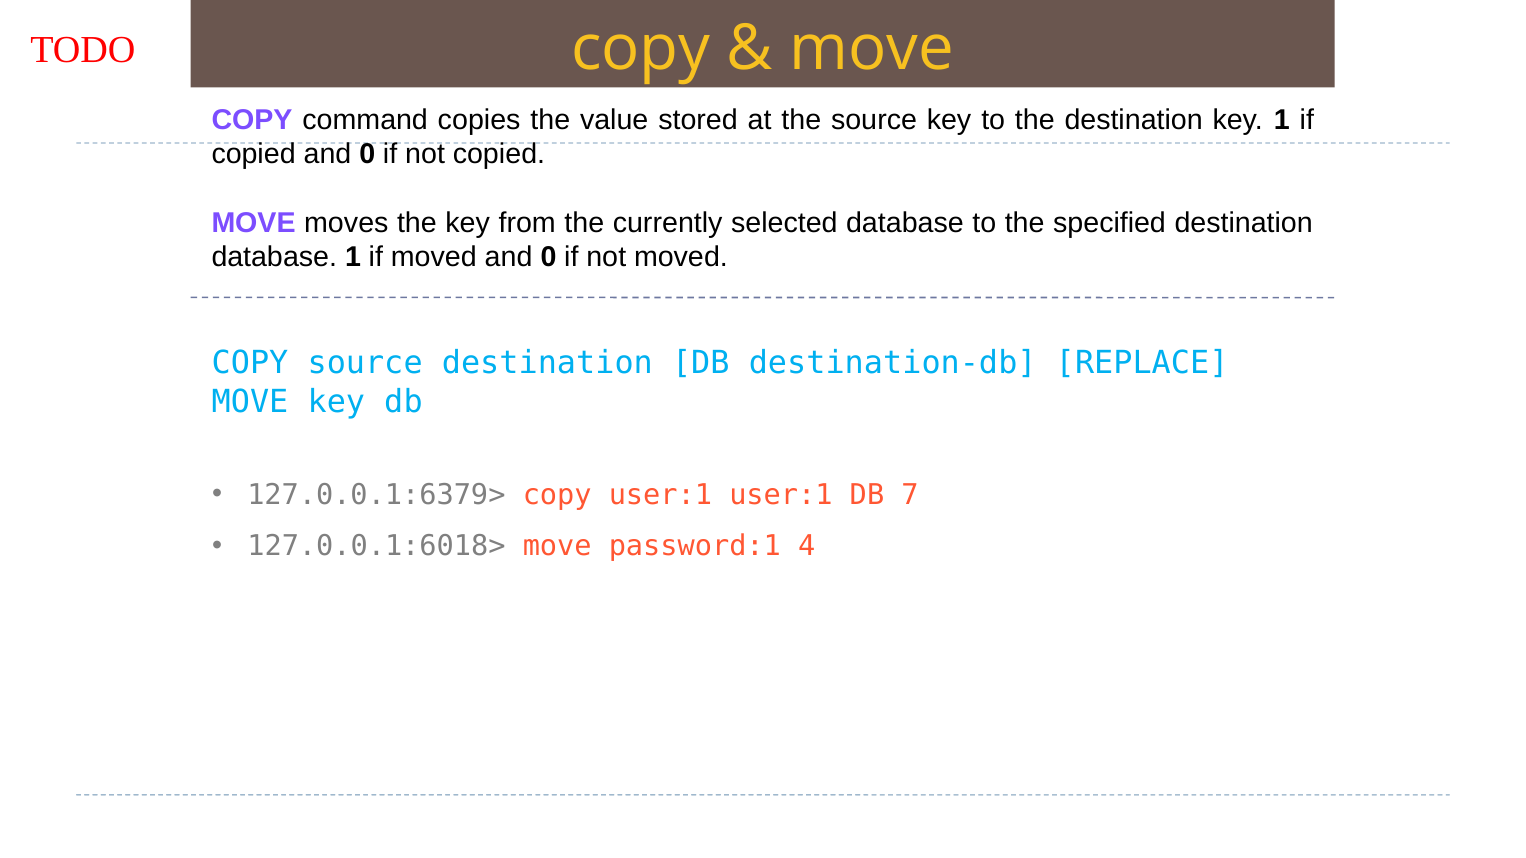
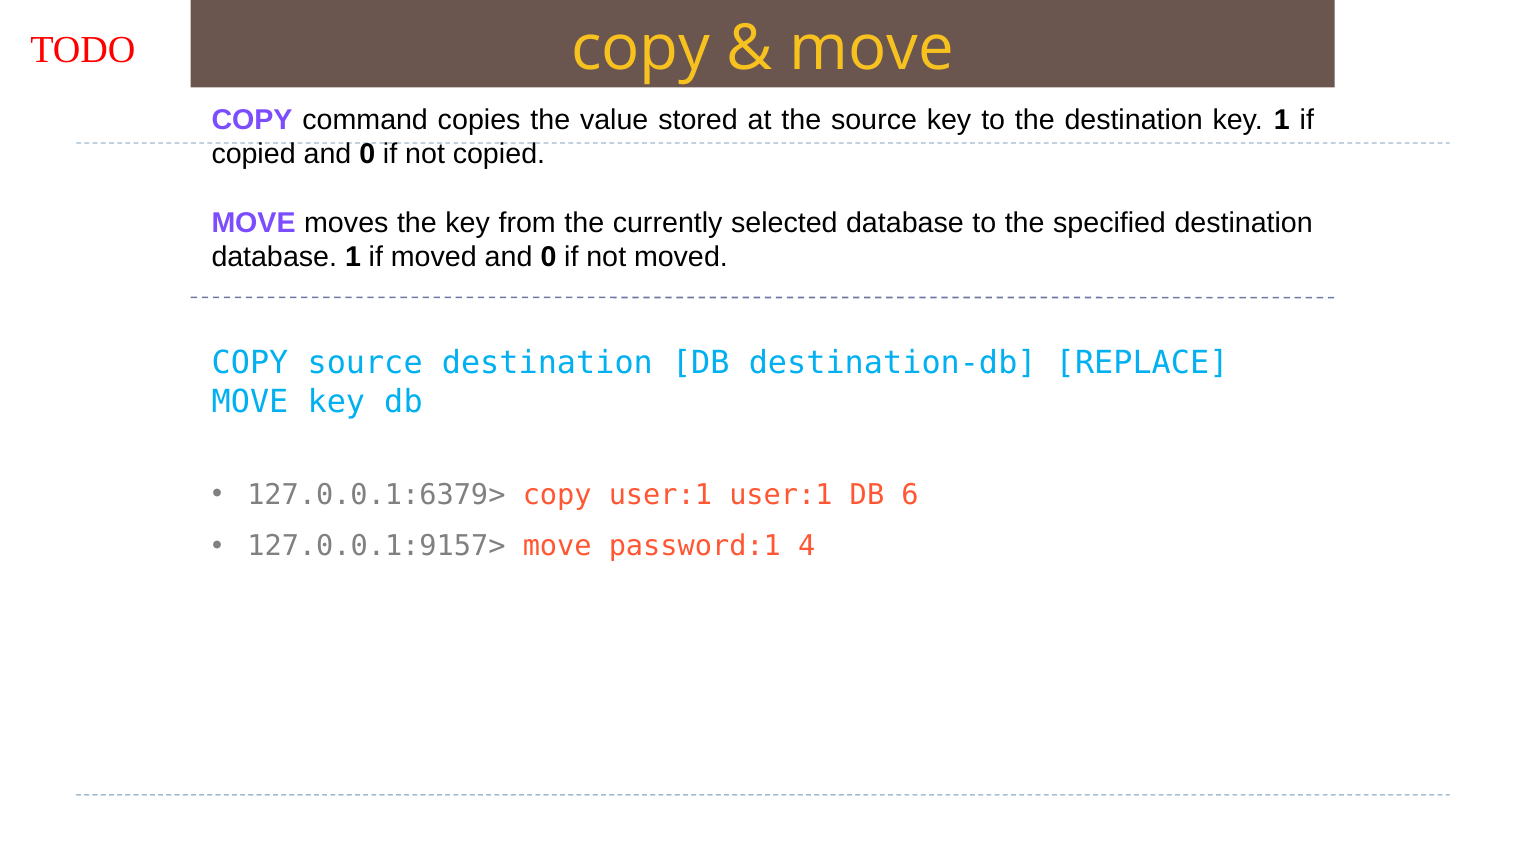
7: 7 -> 6
127.0.0.1:6018>: 127.0.0.1:6018> -> 127.0.0.1:9157>
